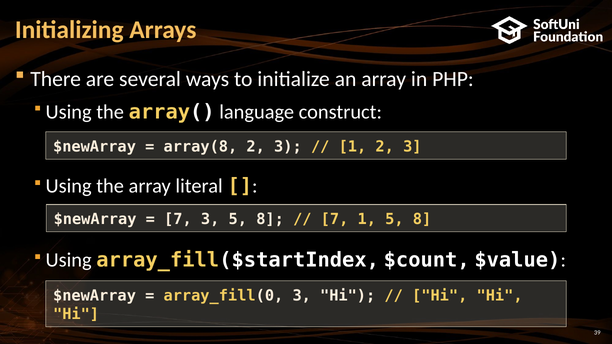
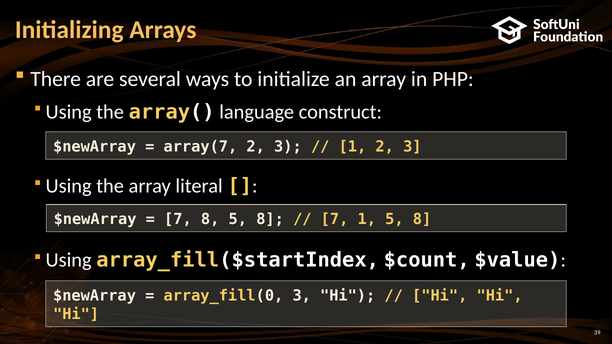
array(8: array(8 -> array(7
7 3: 3 -> 8
